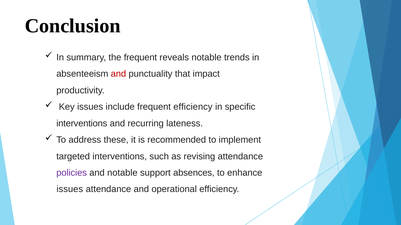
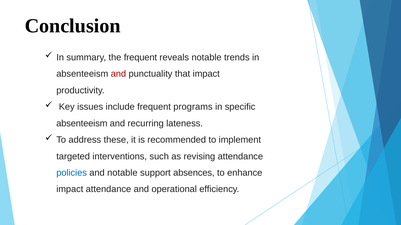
frequent efficiency: efficiency -> programs
interventions at (82, 124): interventions -> absenteeism
policies colour: purple -> blue
issues at (70, 190): issues -> impact
